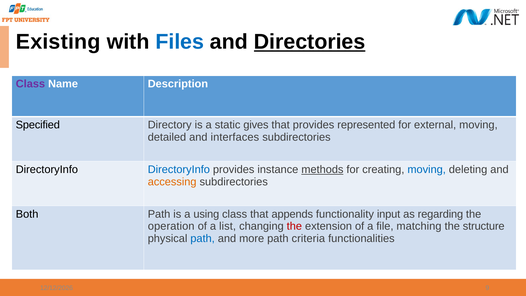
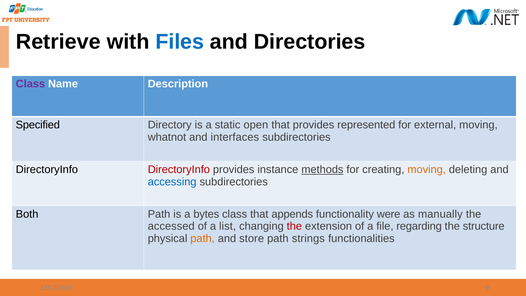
Existing: Existing -> Retrieve
Directories underline: present -> none
gives: gives -> open
detailed: detailed -> whatnot
DirectoryInfo at (179, 169) colour: blue -> red
moving at (427, 169) colour: blue -> orange
accessing colour: orange -> blue
using: using -> bytes
input: input -> were
regarding: regarding -> manually
operation: operation -> accessed
matching: matching -> regarding
path at (203, 238) colour: blue -> orange
more: more -> store
criteria: criteria -> strings
